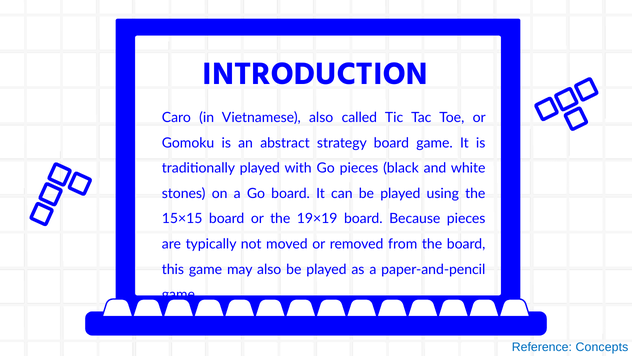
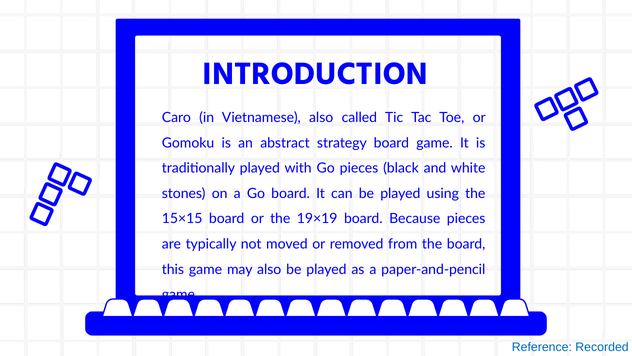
Concepts: Concepts -> Recorded
